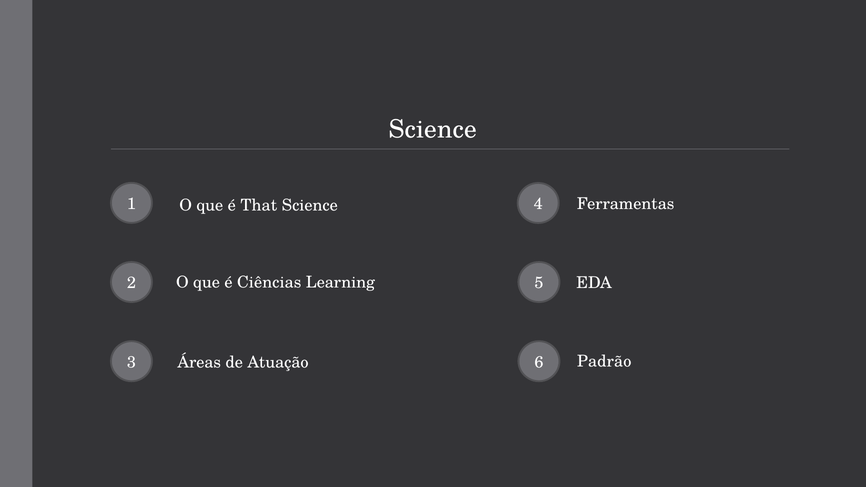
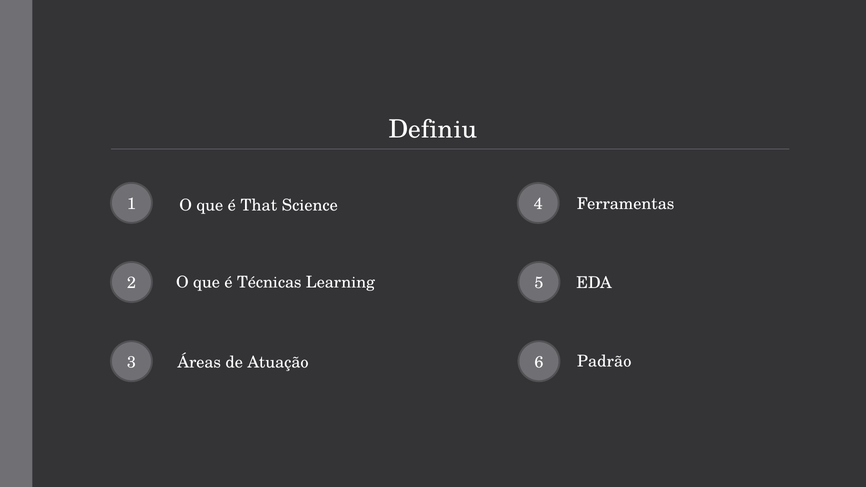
Science at (433, 129): Science -> Definiu
Ciências: Ciências -> Técnicas
